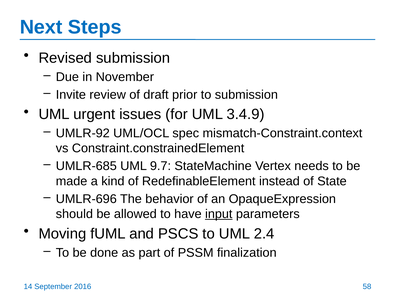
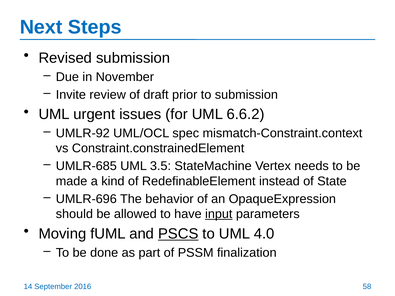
3.4.9: 3.4.9 -> 6.6.2
9.7: 9.7 -> 3.5
PSCS underline: none -> present
2.4: 2.4 -> 4.0
